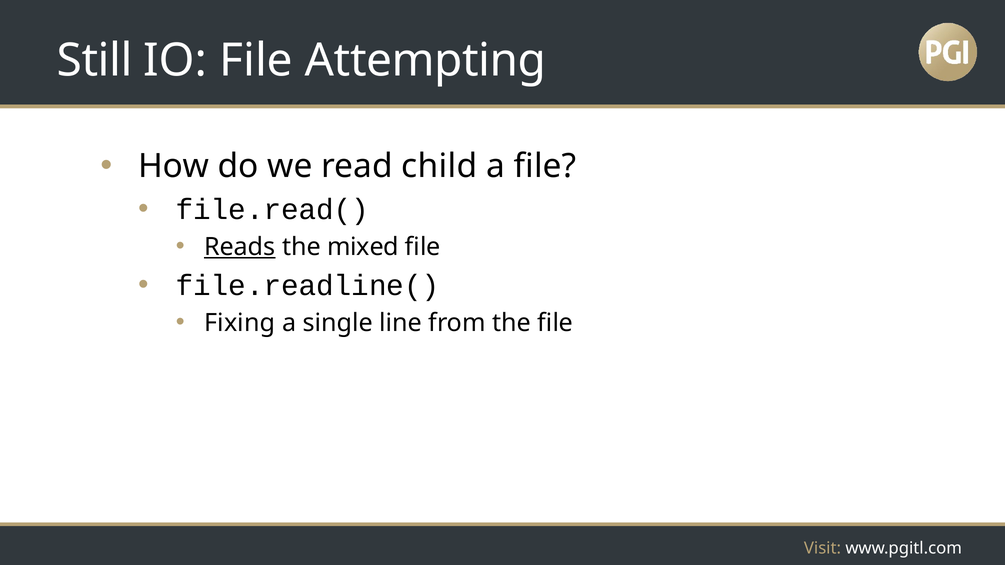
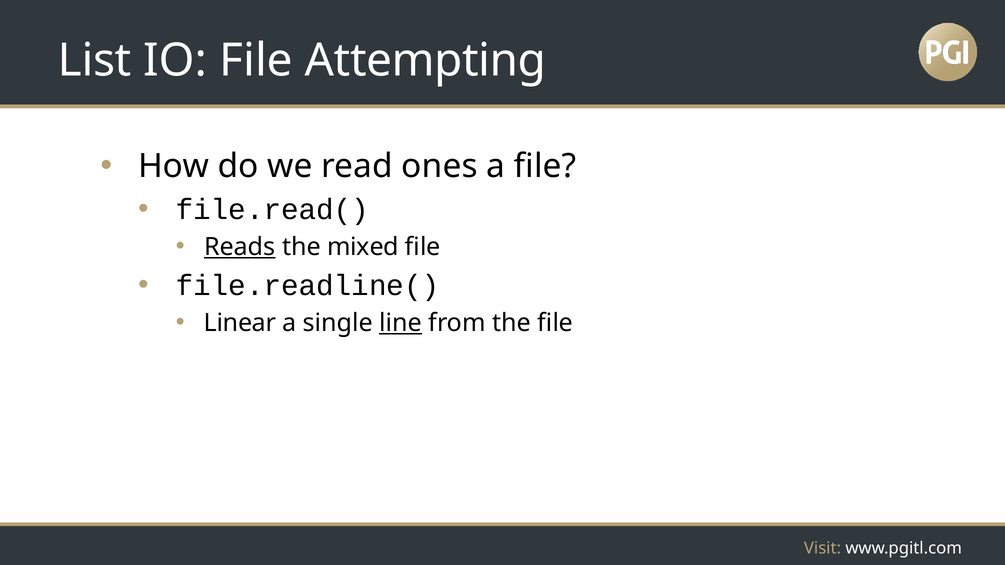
Still: Still -> List
child: child -> ones
Fixing: Fixing -> Linear
line underline: none -> present
